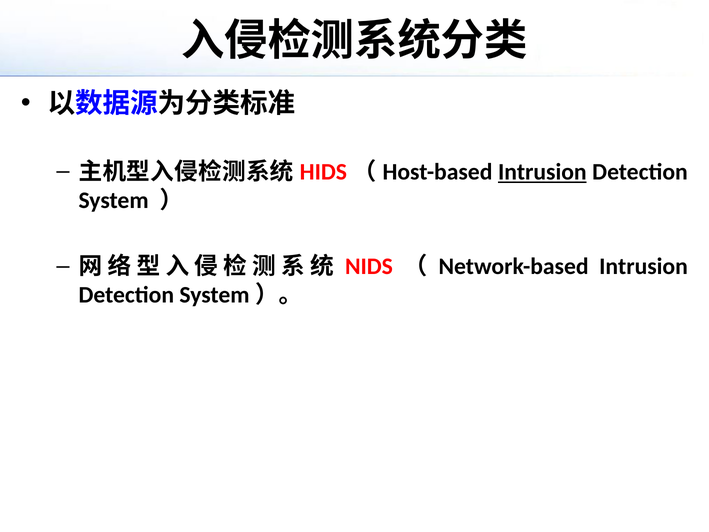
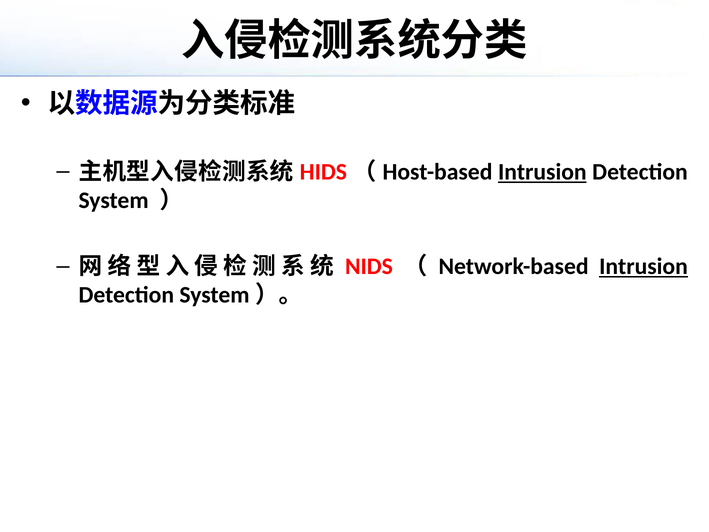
Intrusion at (643, 266) underline: none -> present
